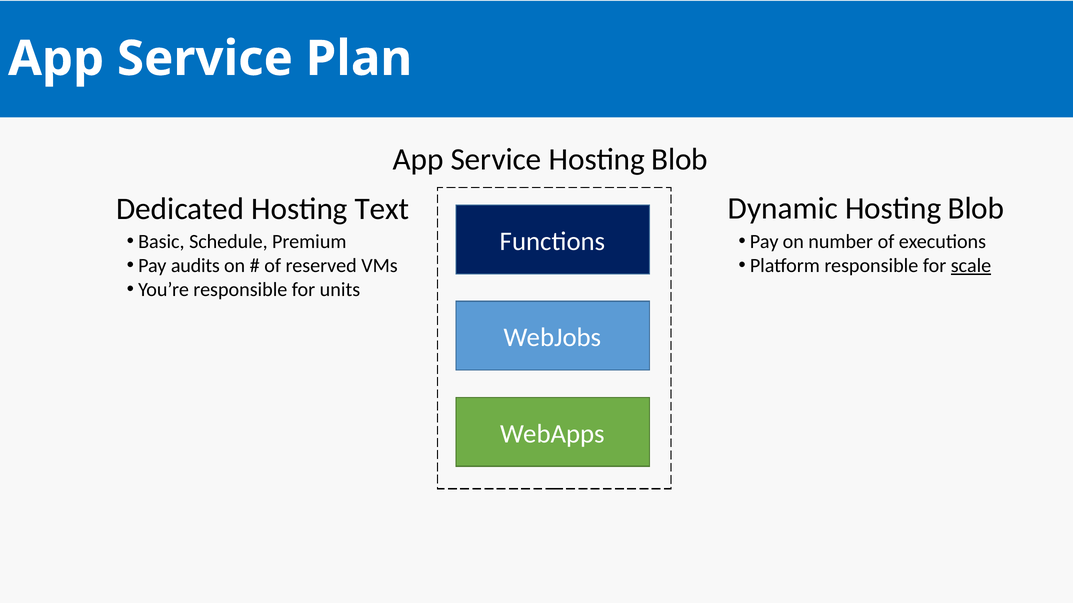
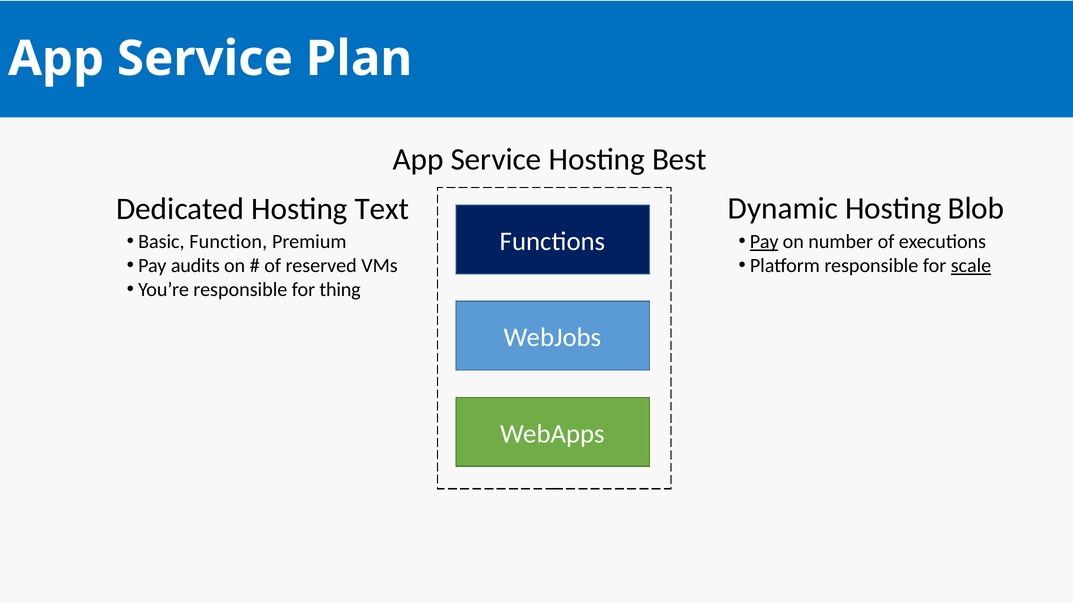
Service Hosting Blob: Blob -> Best
Schedule: Schedule -> Function
Pay at (764, 242) underline: none -> present
units: units -> thing
